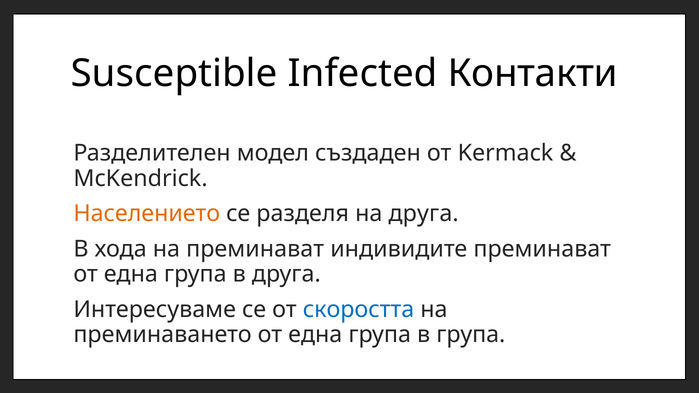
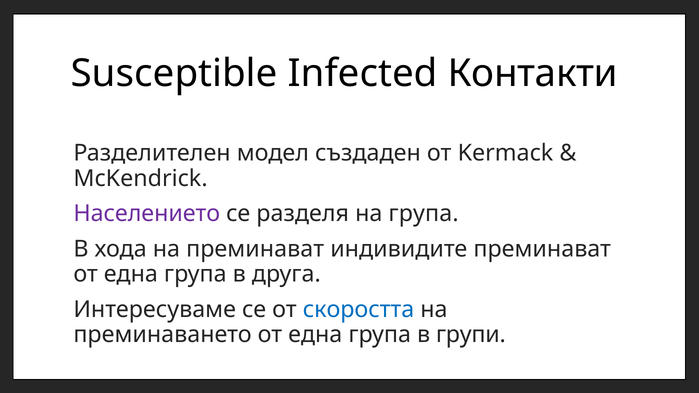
Населението colour: orange -> purple
на друга: друга -> група
в група: група -> групи
